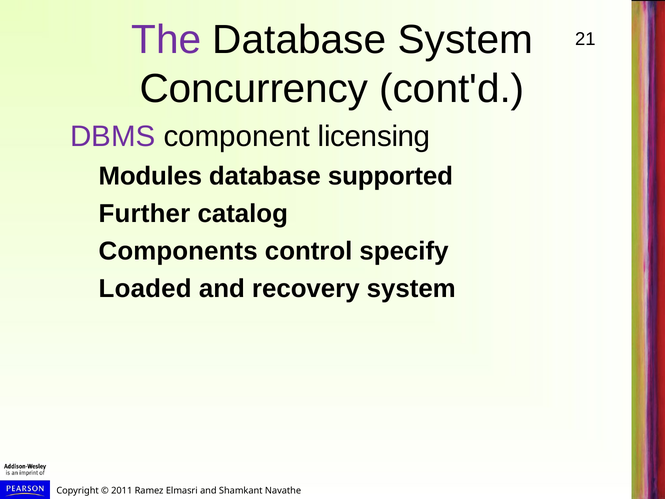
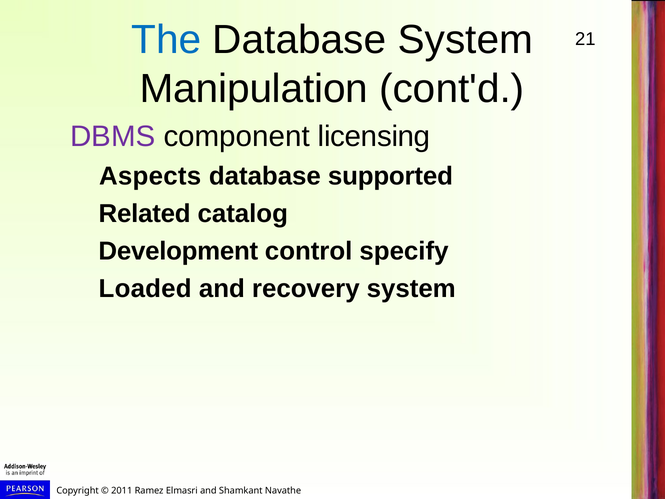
The colour: purple -> blue
Concurrency: Concurrency -> Manipulation
Modules: Modules -> Aspects
Further: Further -> Related
Components: Components -> Development
